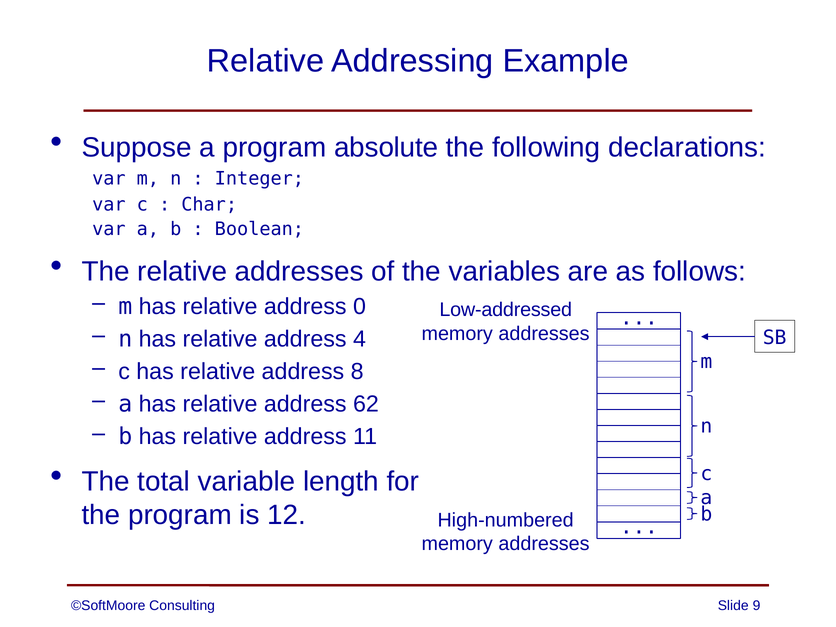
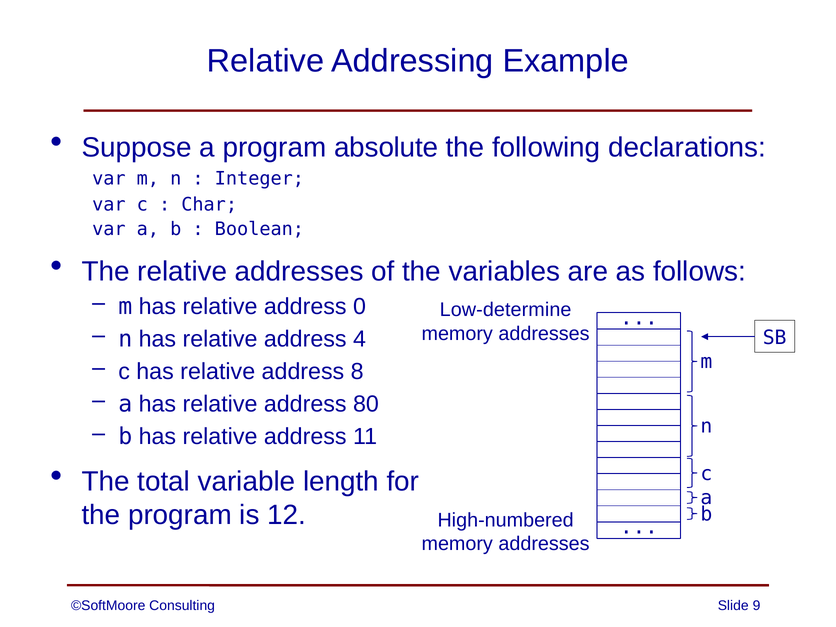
Low-addressed: Low-addressed -> Low-determine
62: 62 -> 80
